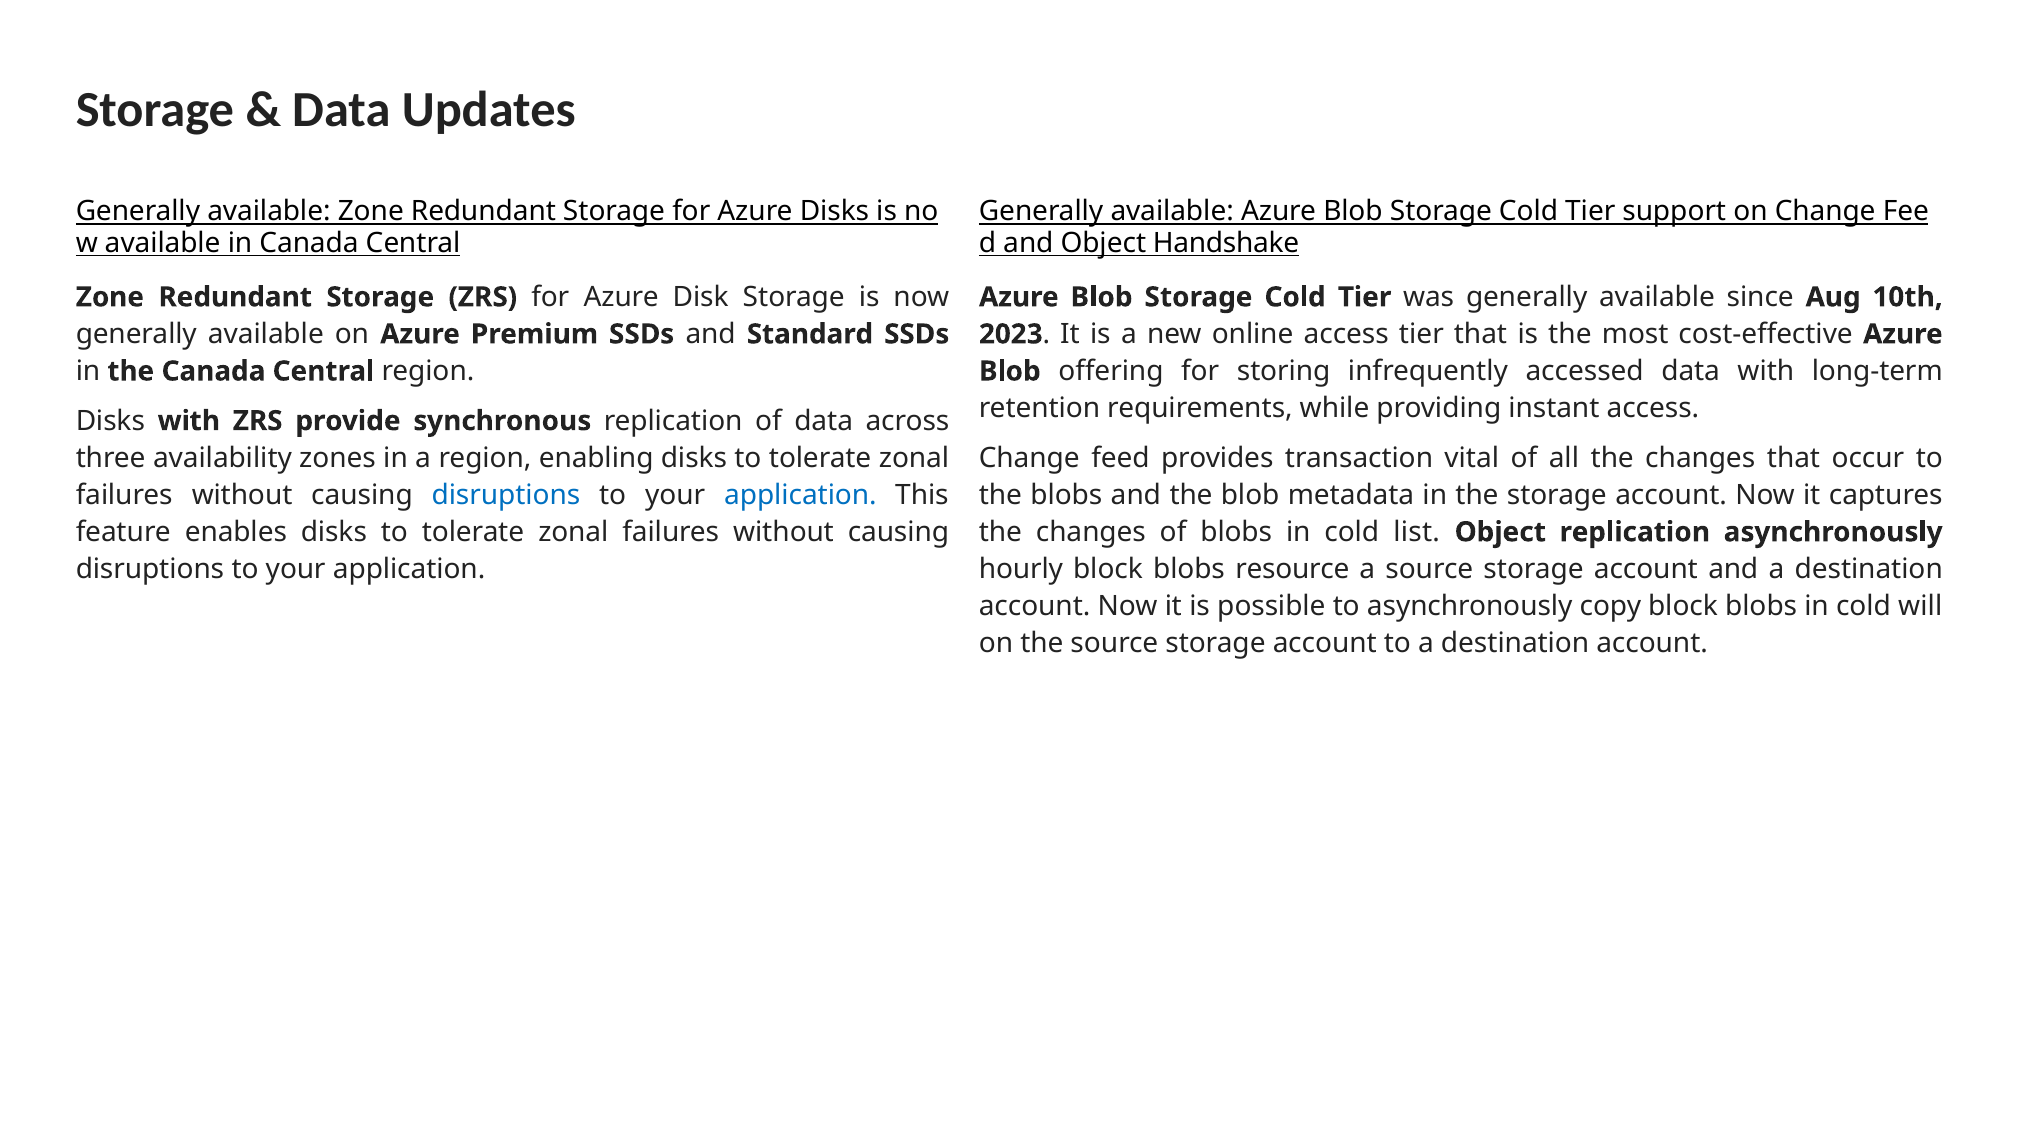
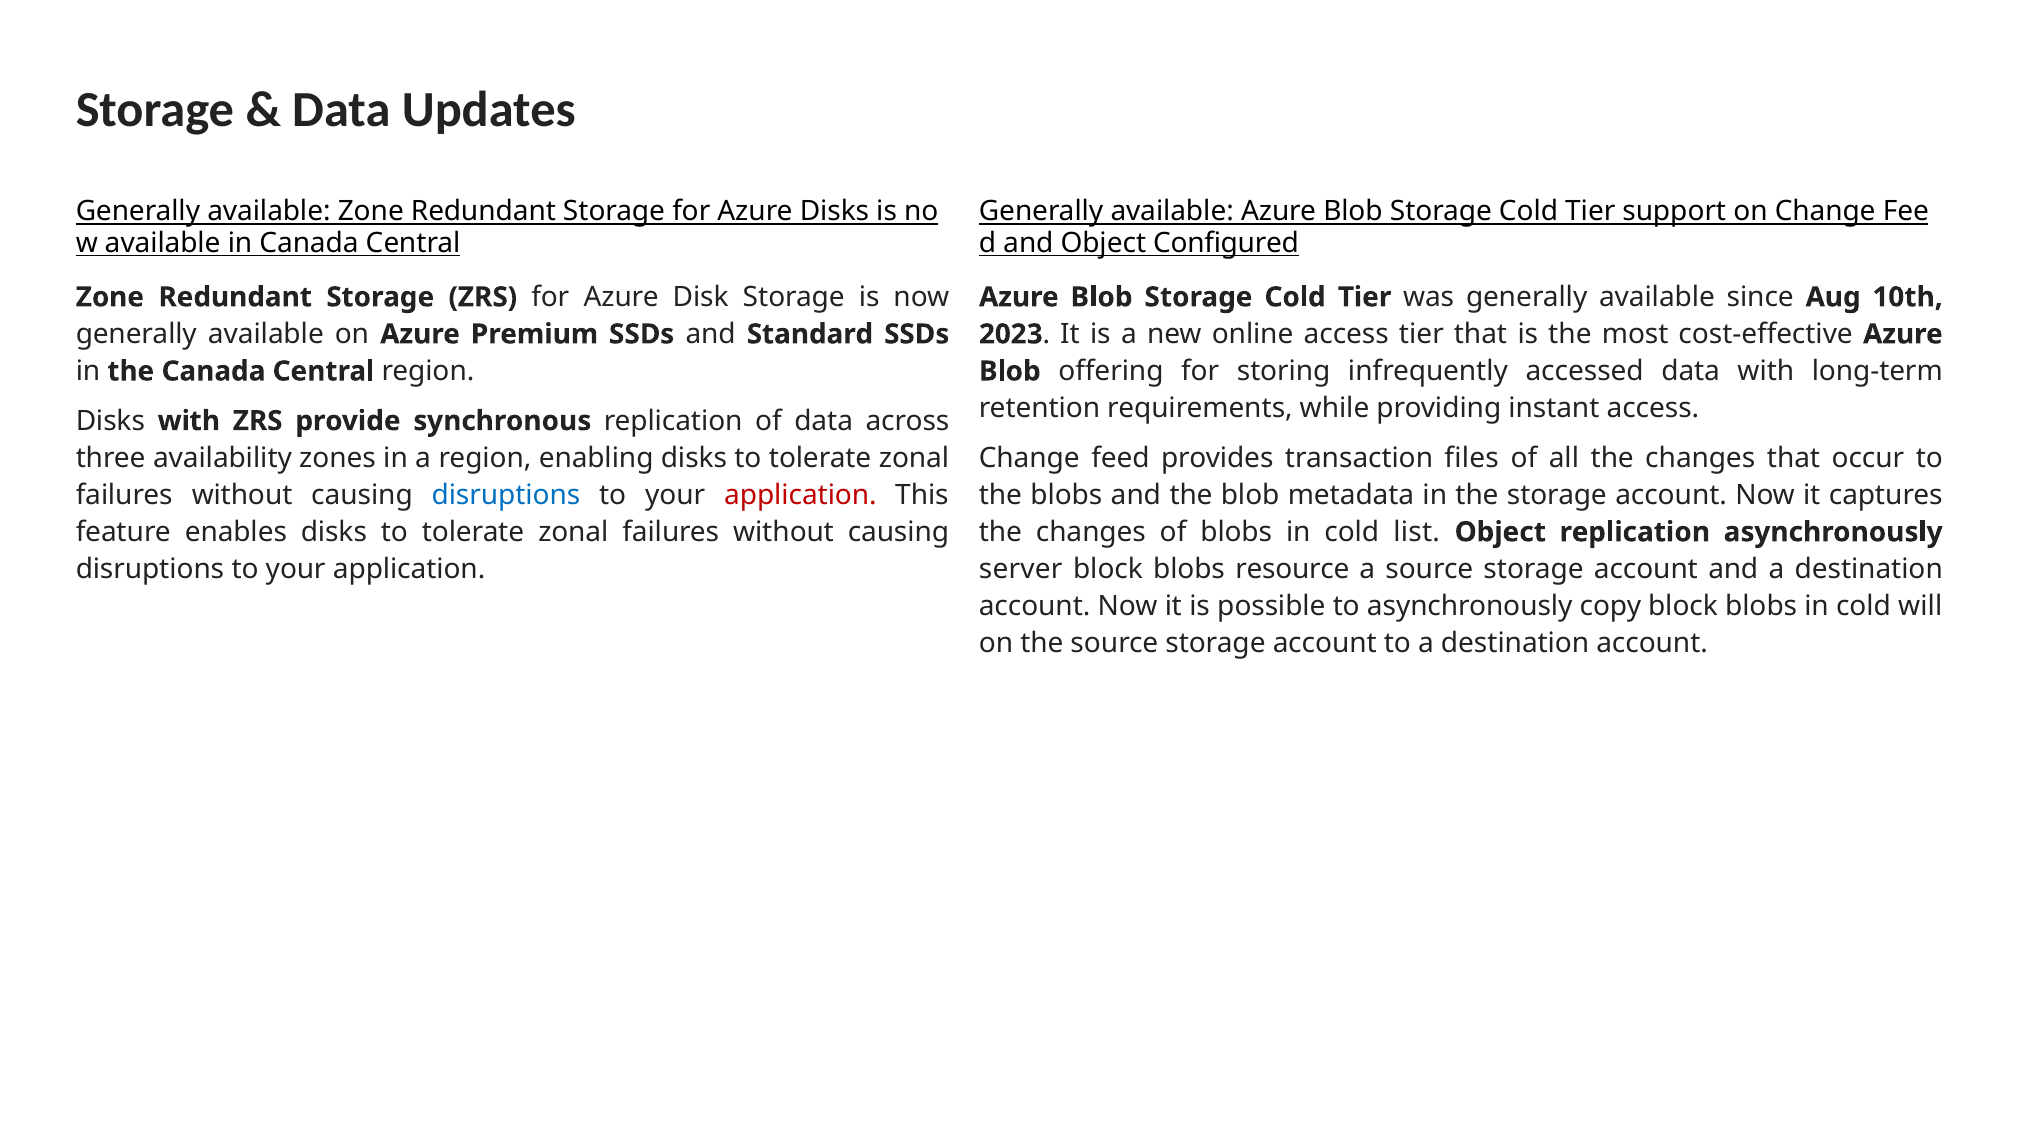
Handshake: Handshake -> Configured
vital: vital -> files
application at (800, 495) colour: blue -> red
hourly: hourly -> server
